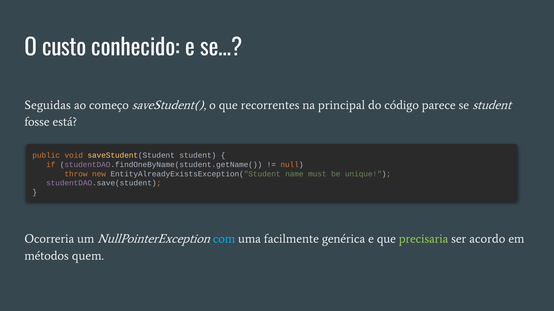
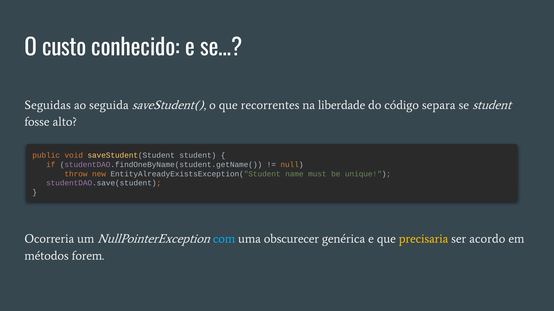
começo: começo -> seguida
principal: principal -> liberdade
parece: parece -> separa
está: está -> alto
facilmente: facilmente -> obscurecer
precisaria colour: light green -> yellow
quem: quem -> forem
